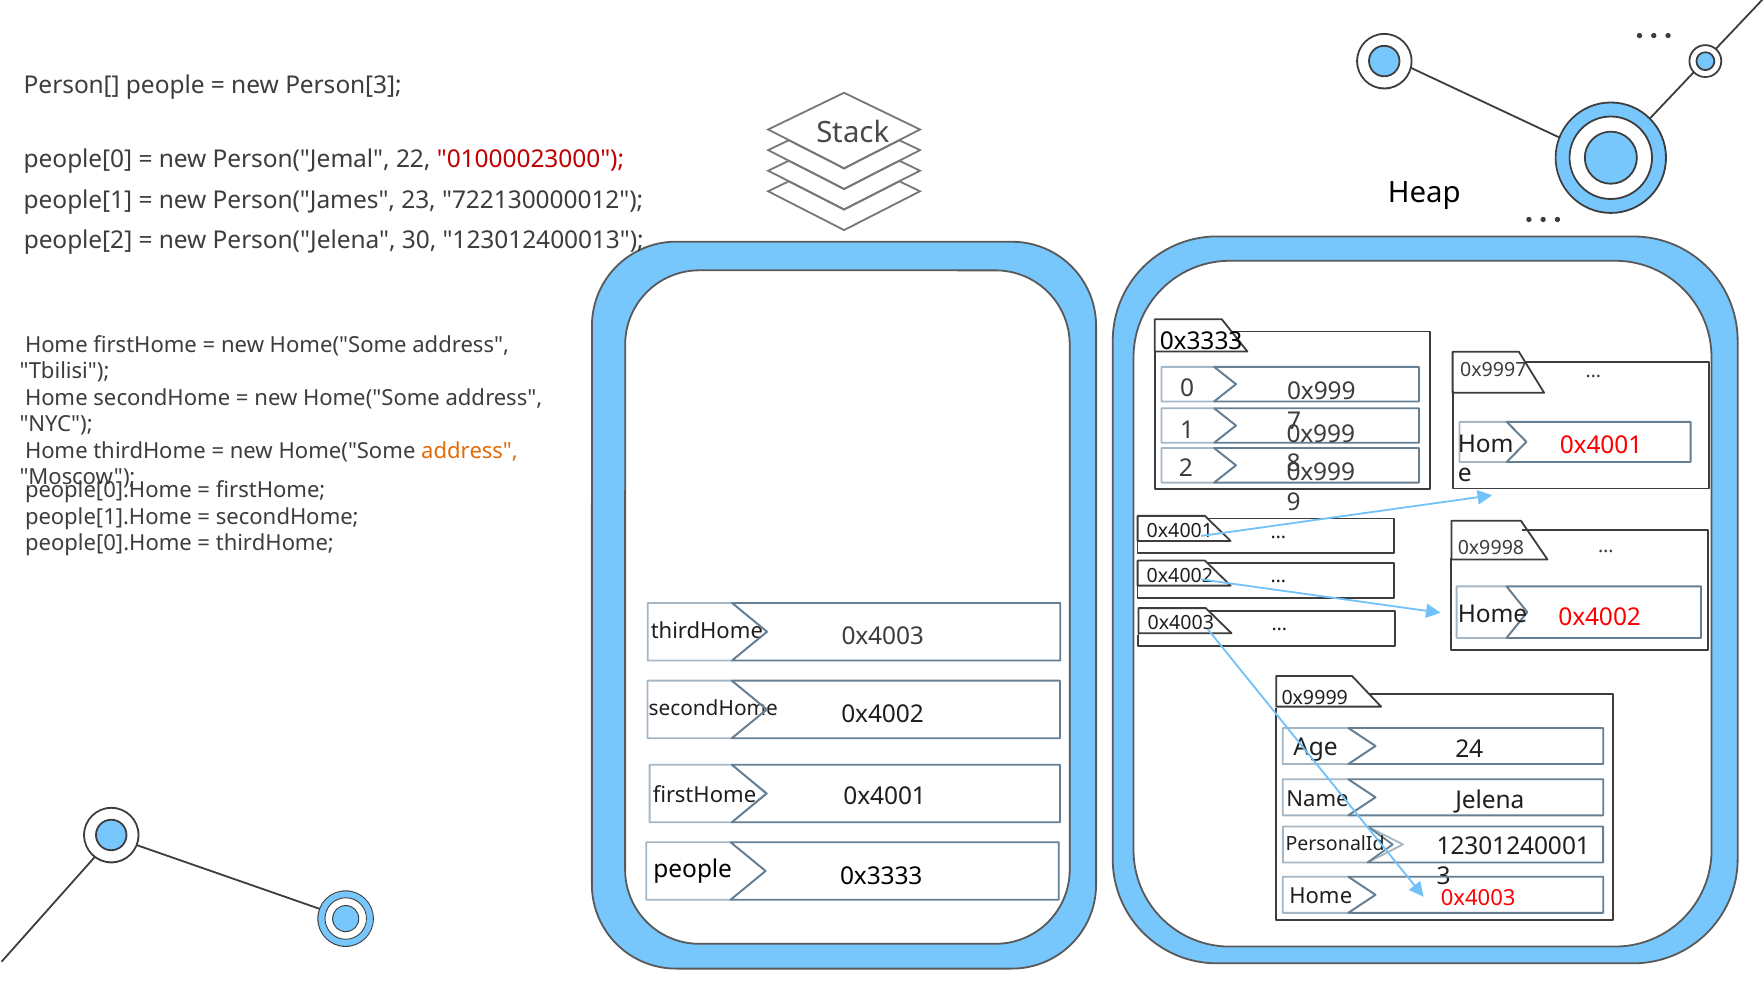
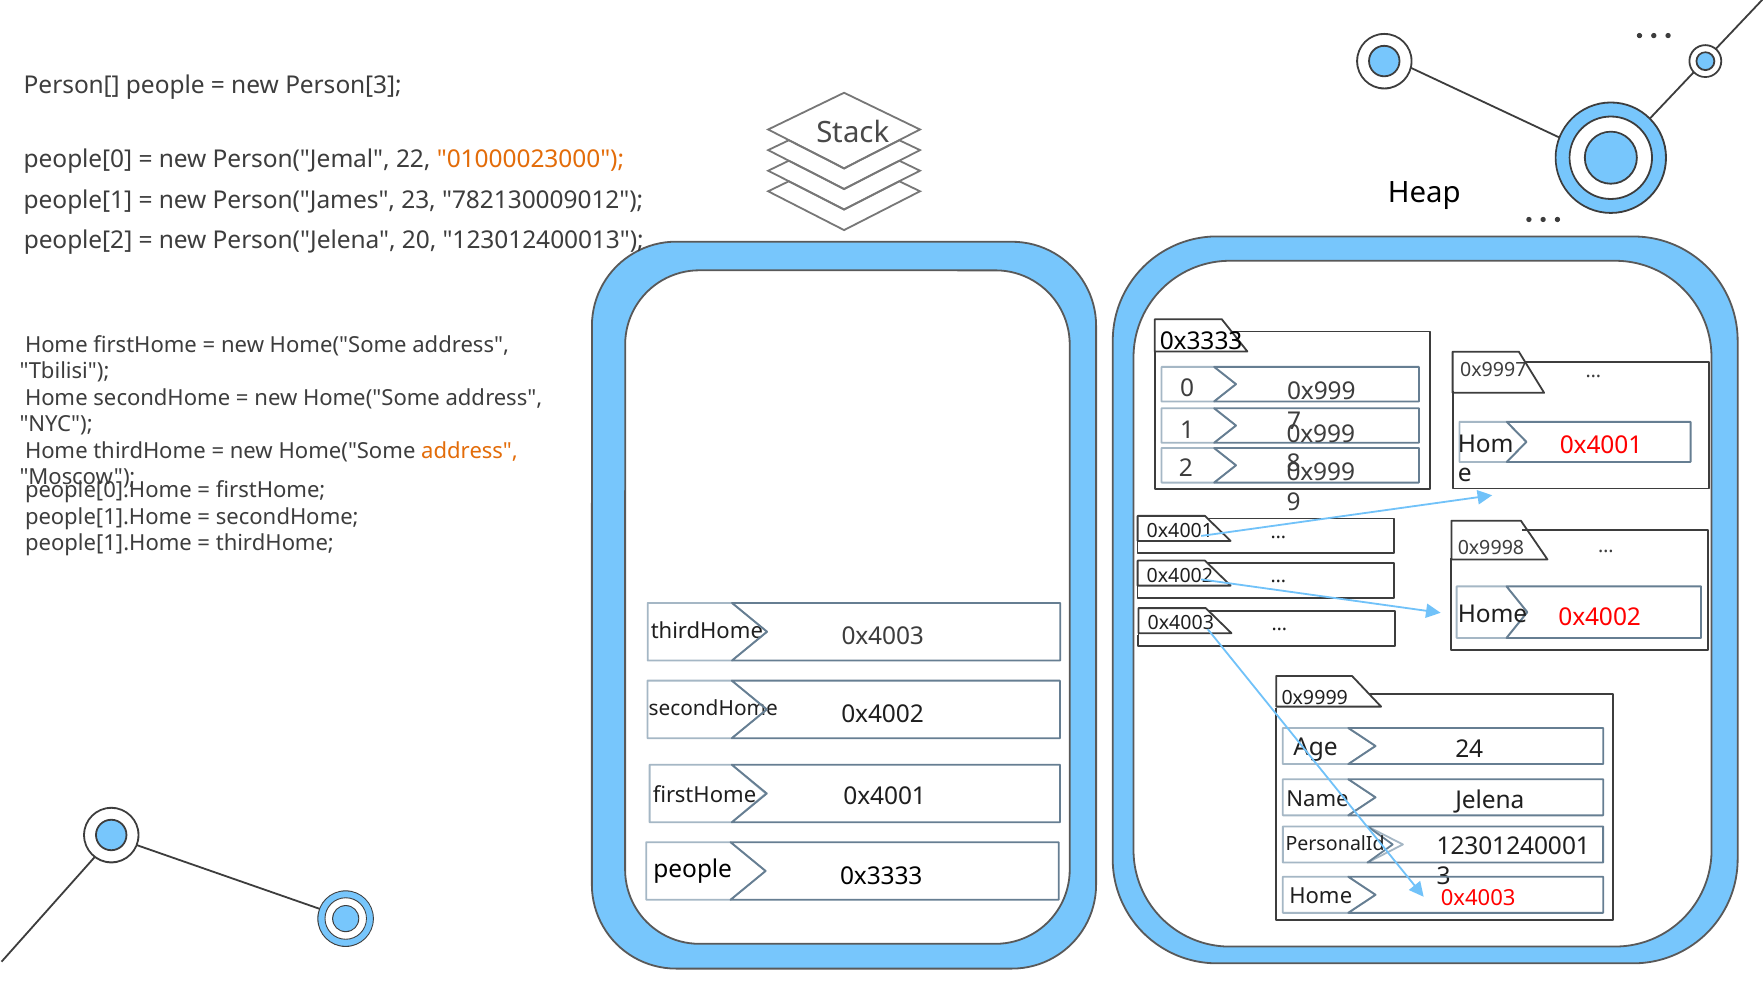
01000023000 colour: red -> orange
722130000012: 722130000012 -> 782130009012
30: 30 -> 20
people[0].Home at (109, 543): people[0].Home -> people[1].Home
